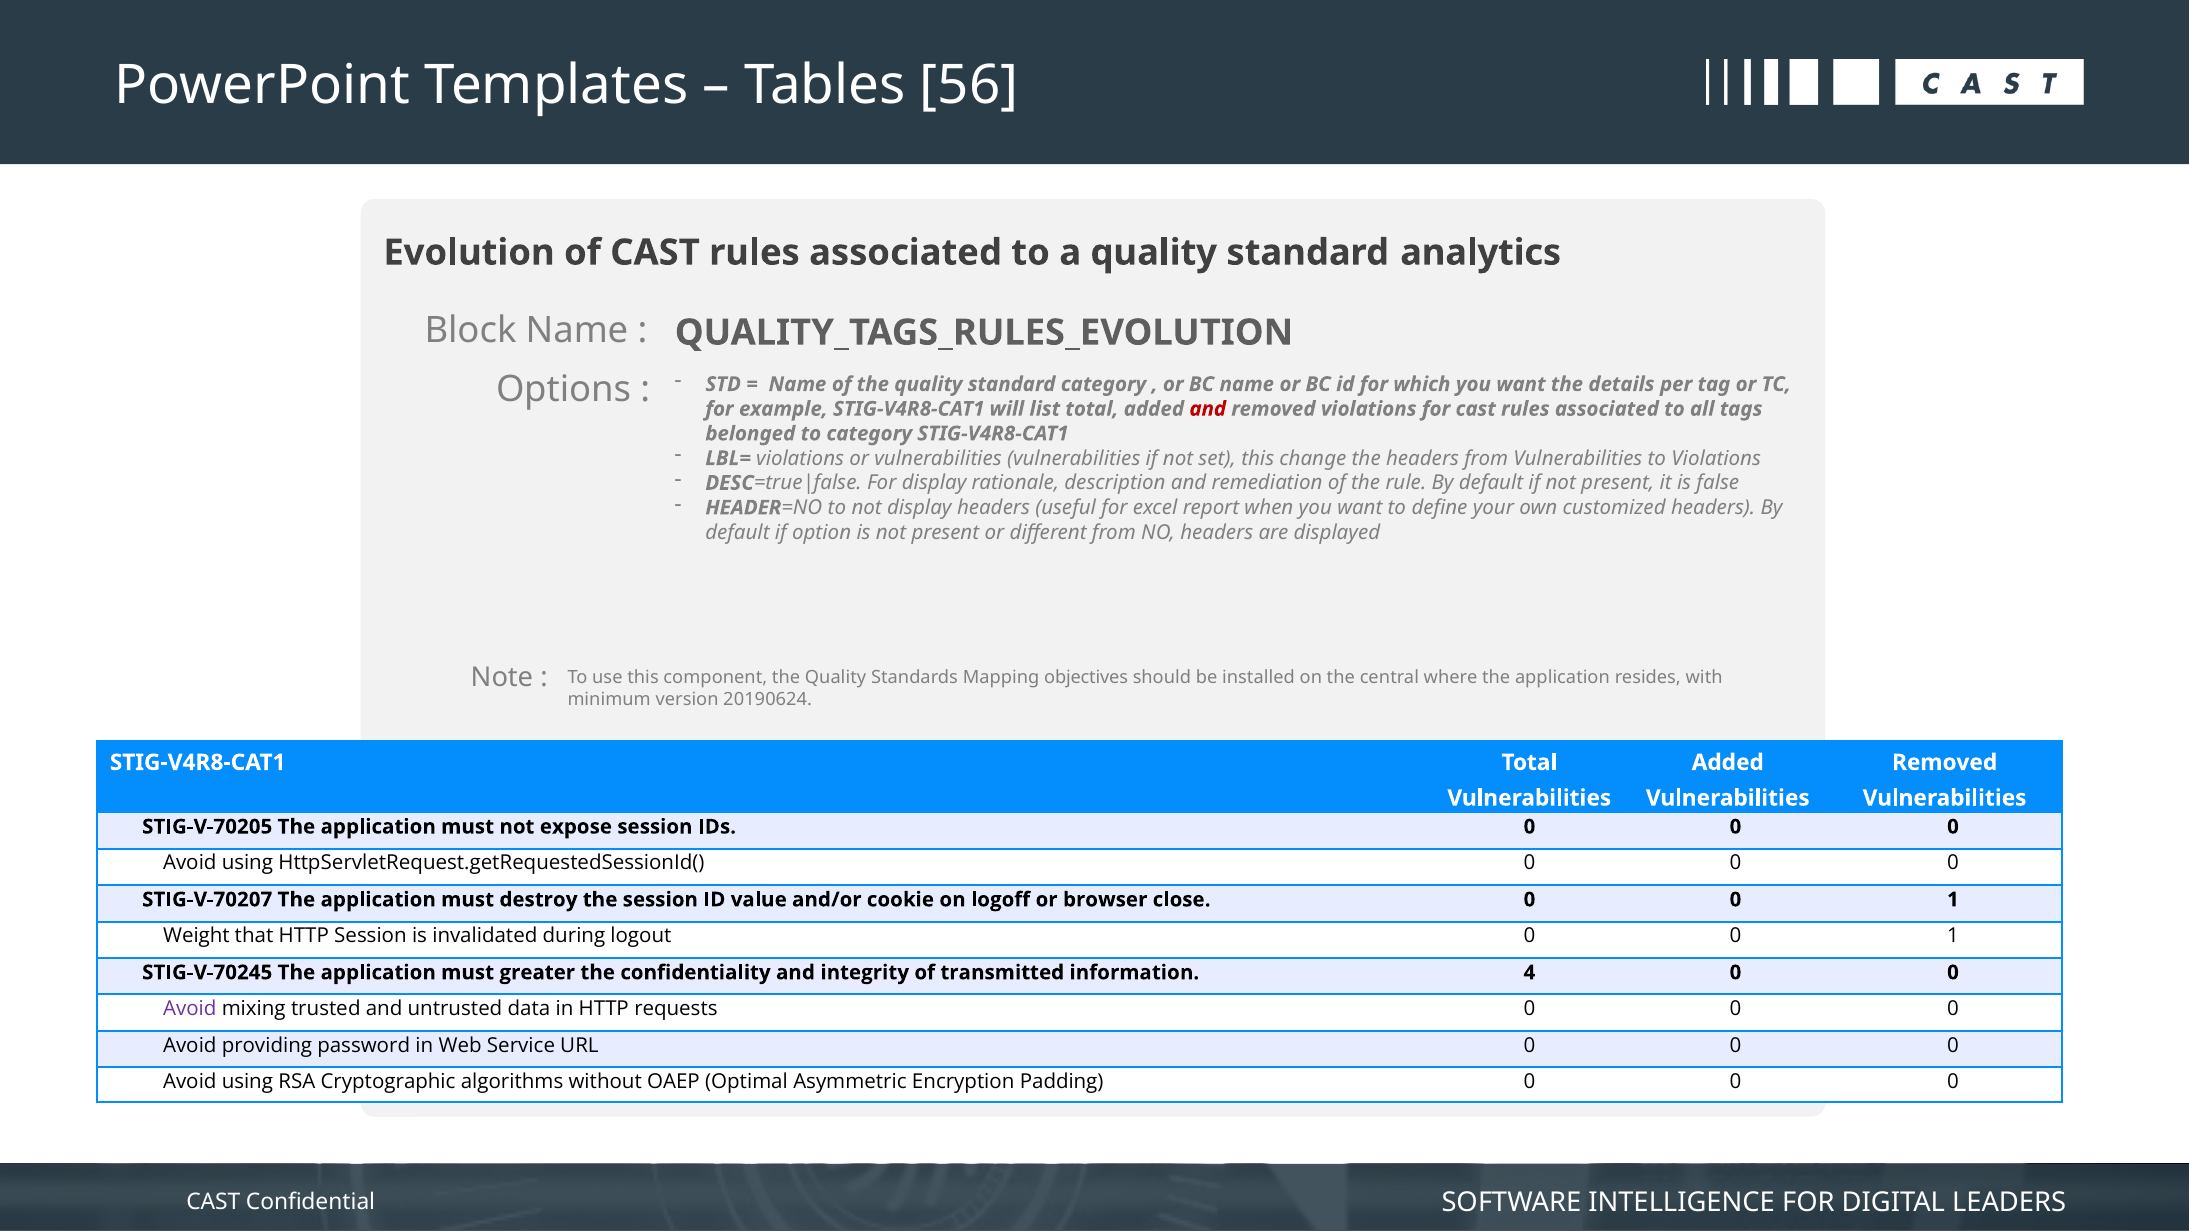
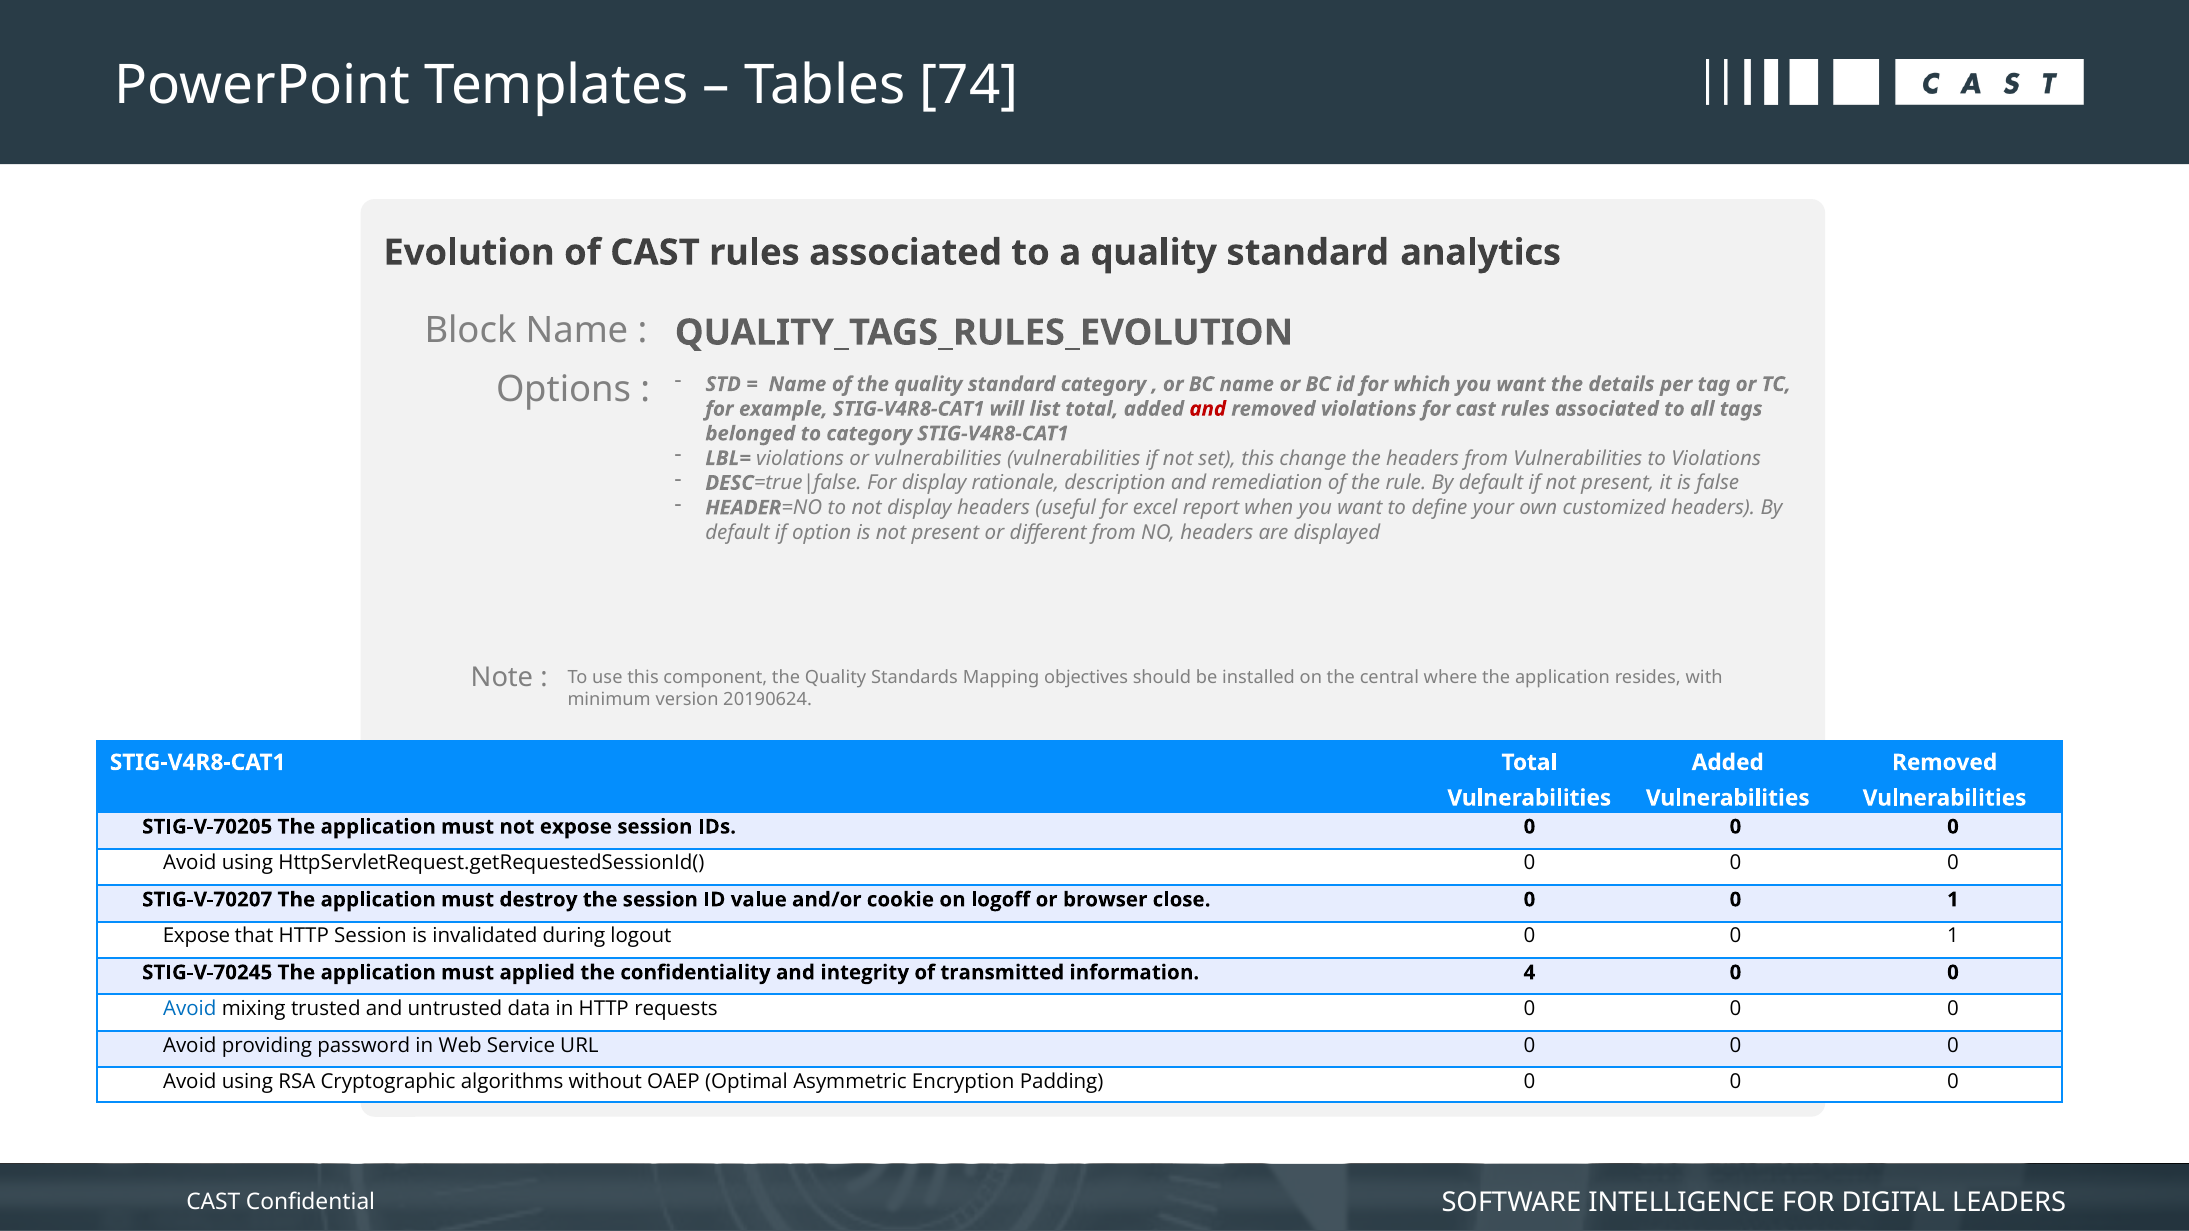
56: 56 -> 74
Weight at (196, 936): Weight -> Expose
greater: greater -> applied
Avoid at (190, 1009) colour: purple -> blue
